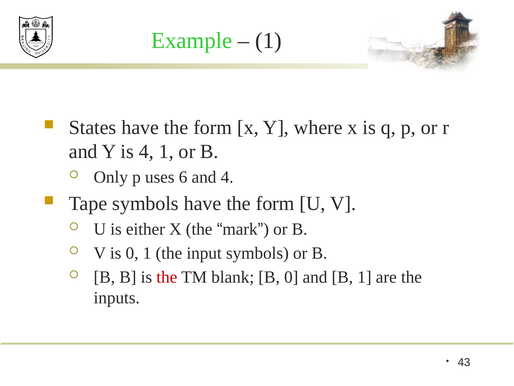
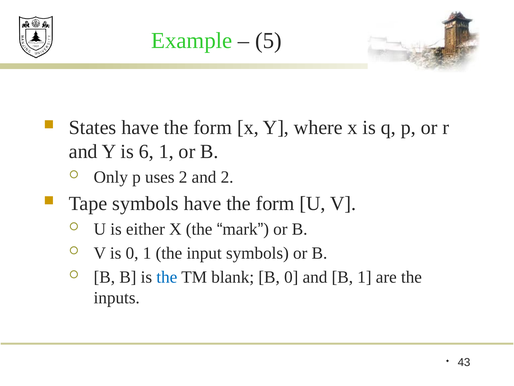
1 at (268, 40): 1 -> 5
is 4: 4 -> 6
uses 6: 6 -> 2
and 4: 4 -> 2
the at (167, 277) colour: red -> blue
